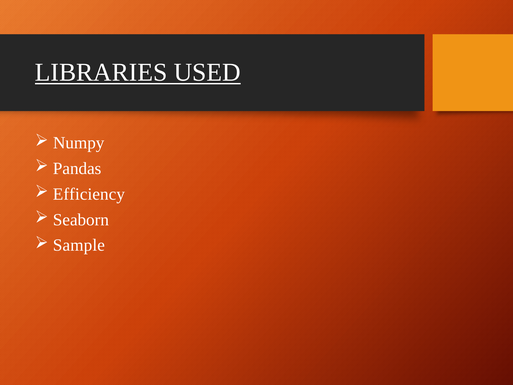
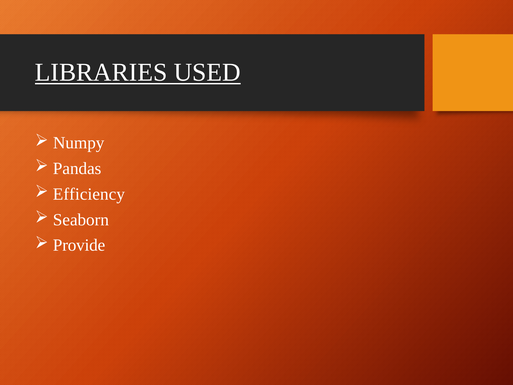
Sample: Sample -> Provide
